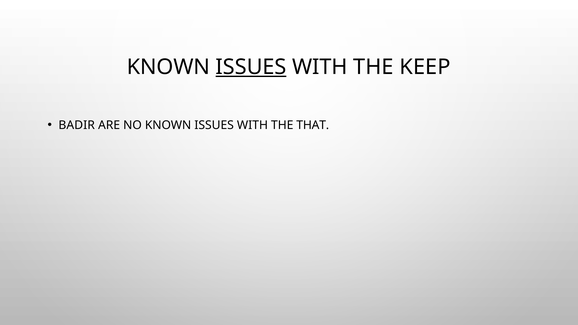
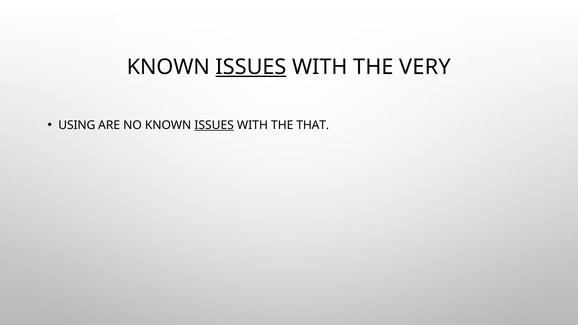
KEEP: KEEP -> VERY
BADIR: BADIR -> USING
ISSUES at (214, 125) underline: none -> present
